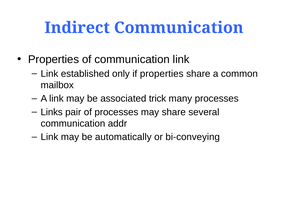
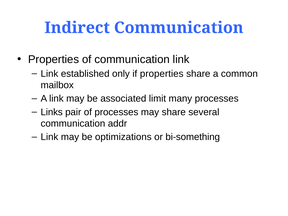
trick: trick -> limit
automatically: automatically -> optimizations
bi-conveying: bi-conveying -> bi-something
